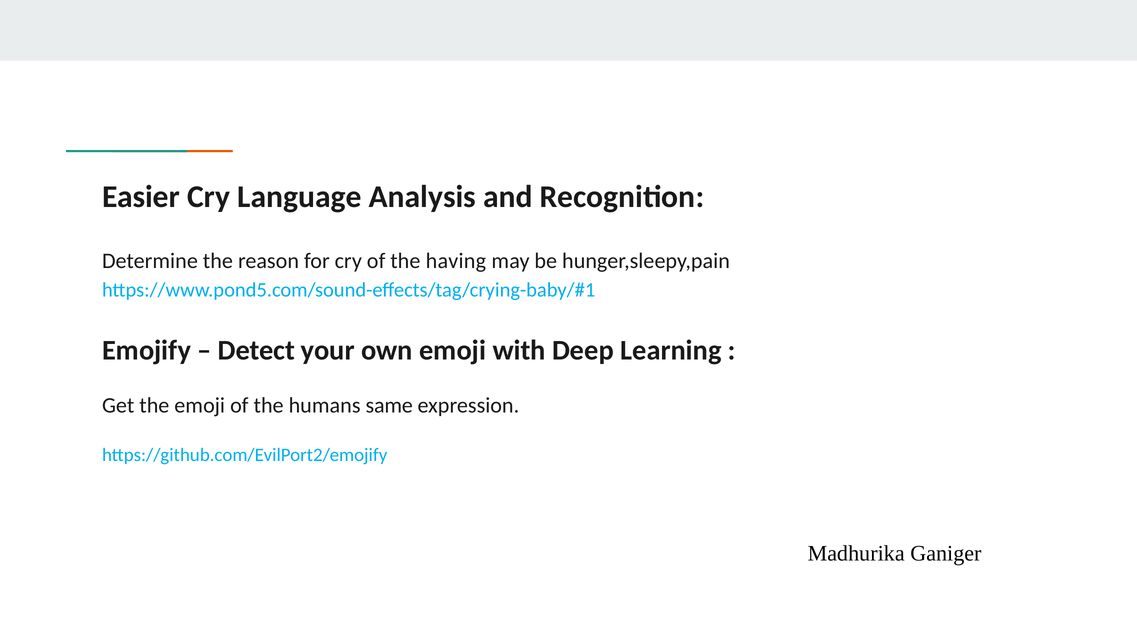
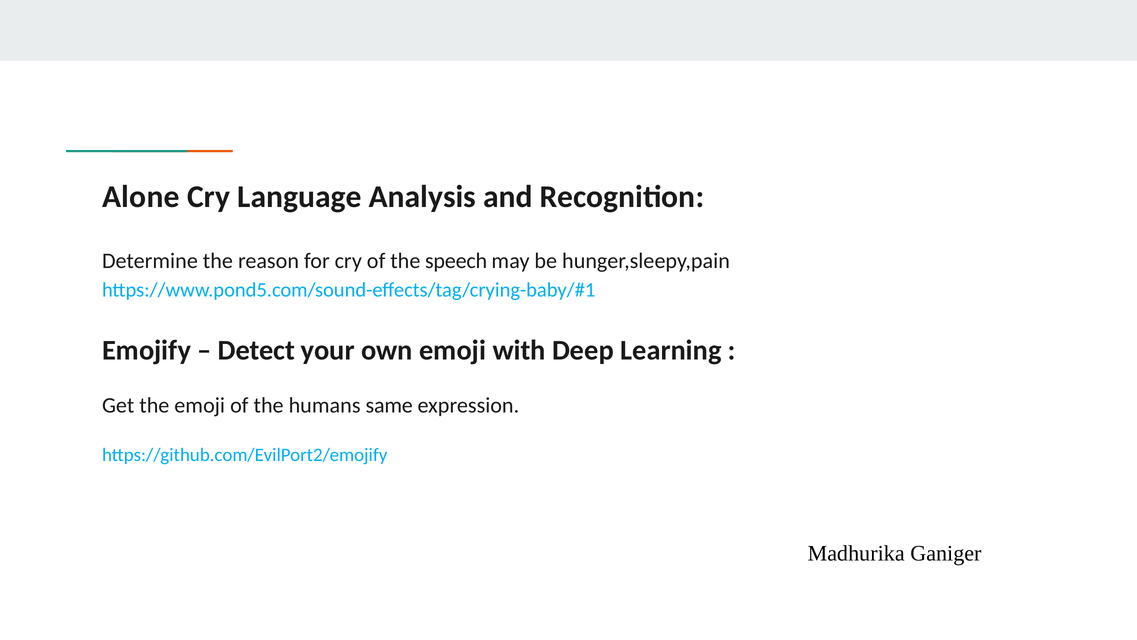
Easier: Easier -> Alone
having: having -> speech
